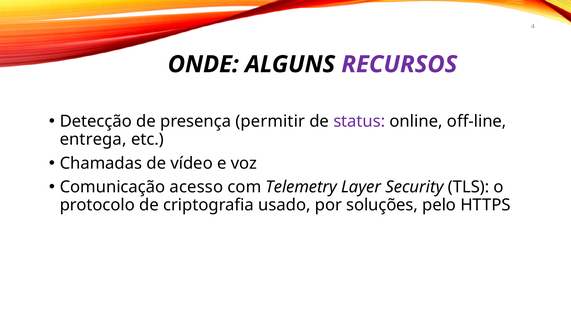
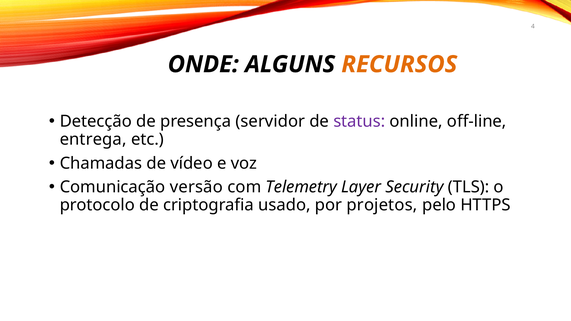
RECURSOS colour: purple -> orange
permitir: permitir -> servidor
acesso: acesso -> versão
soluções: soluções -> projetos
